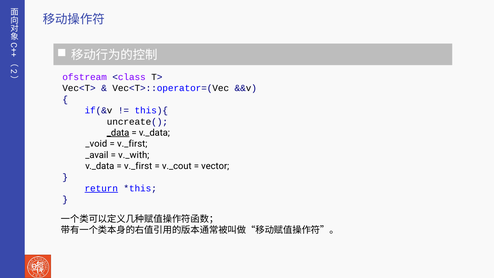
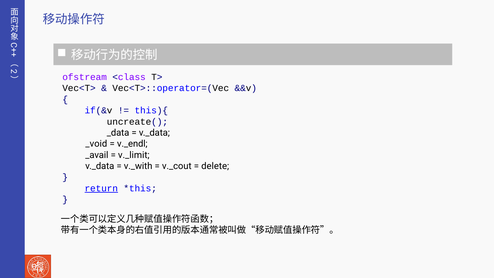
_data underline: present -> none
v._first at (132, 144): v._first -> v._endl
v._with: v._with -> v._limit
v._first at (138, 166): v._first -> v._with
vector: vector -> delete
